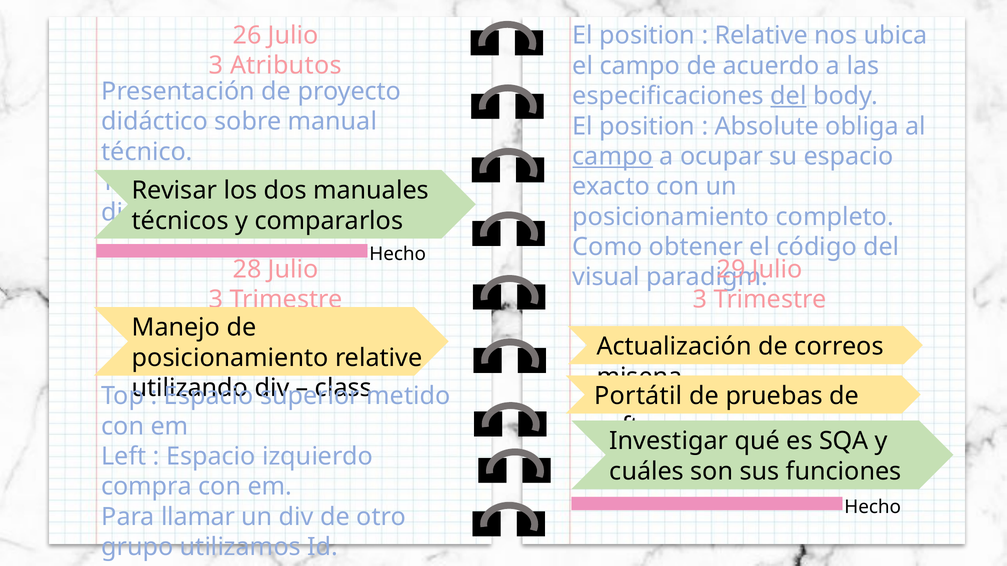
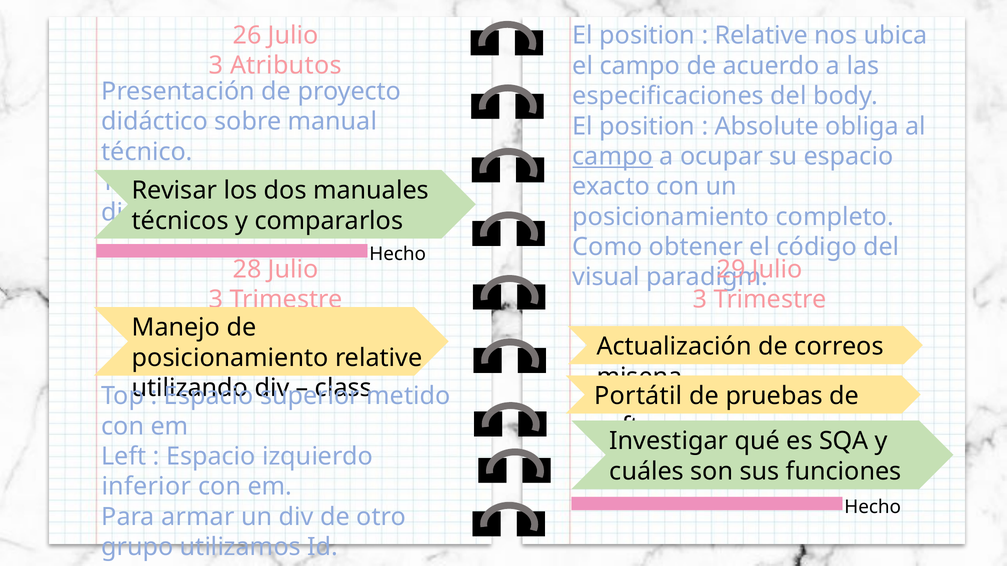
del at (788, 96) underline: present -> none
compra: compra -> inferior
llamar: llamar -> armar
